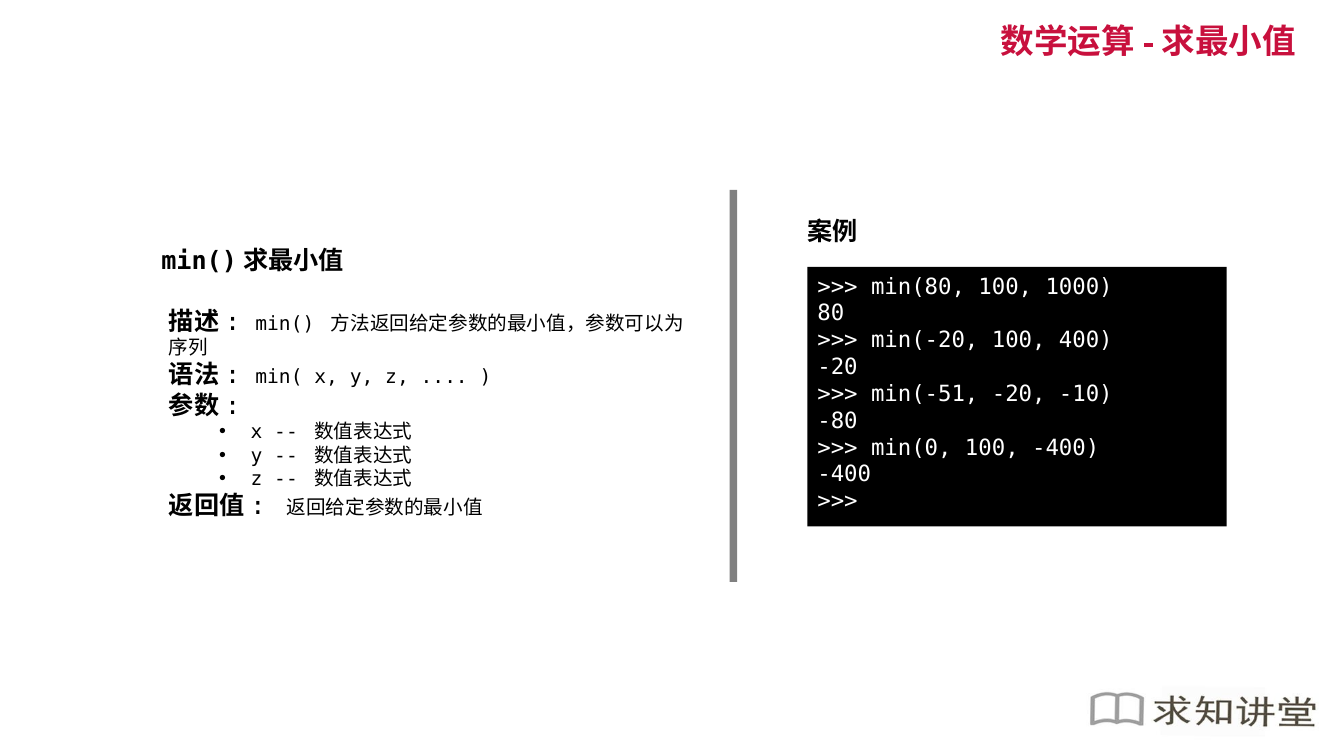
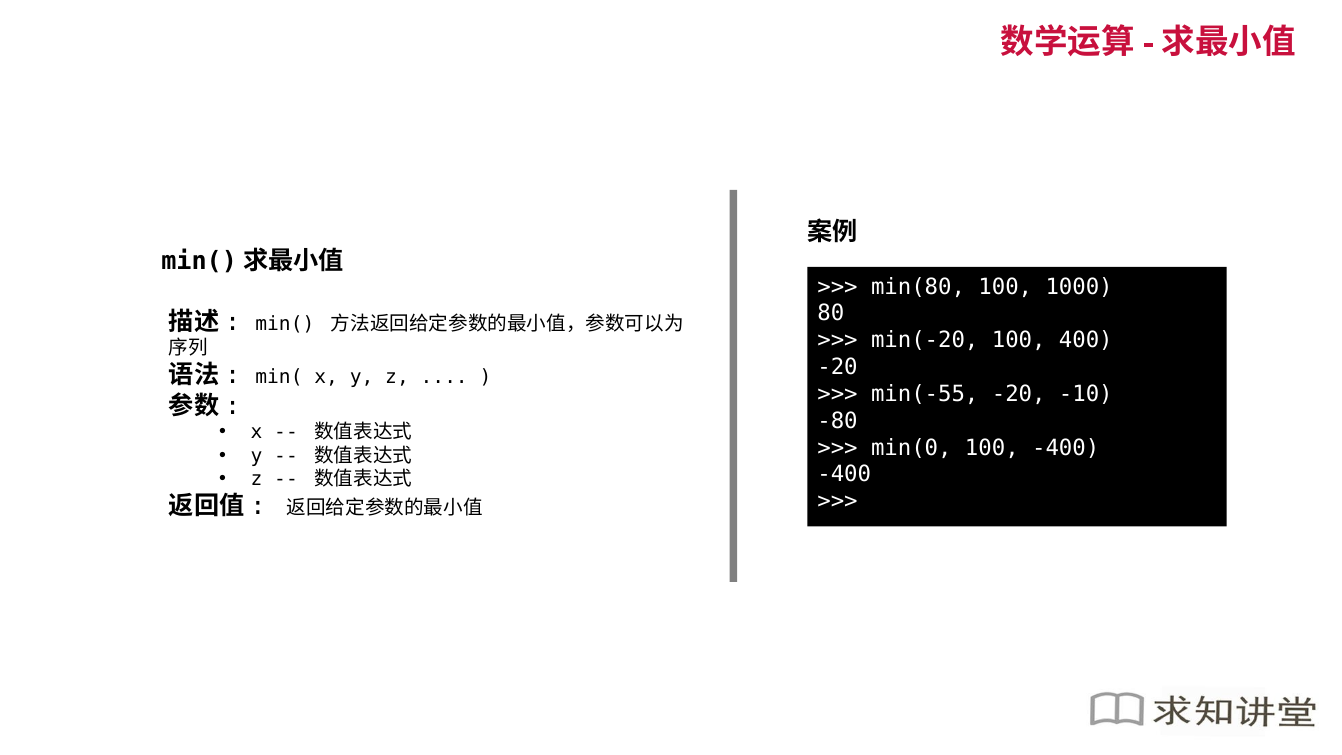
min(-51: min(-51 -> min(-55
